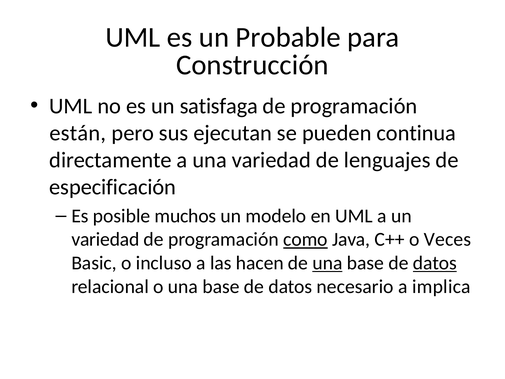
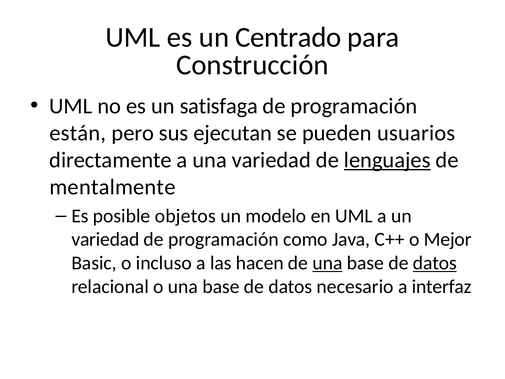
Probable: Probable -> Centrado
continua: continua -> usuarios
lenguajes underline: none -> present
especificación: especificación -> mentalmente
muchos: muchos -> objetos
como underline: present -> none
Veces: Veces -> Mejor
implica: implica -> interfaz
